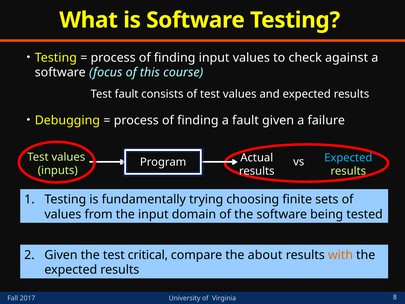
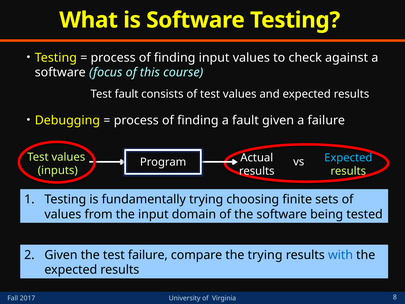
test critical: critical -> failure
the about: about -> trying
with colour: orange -> blue
